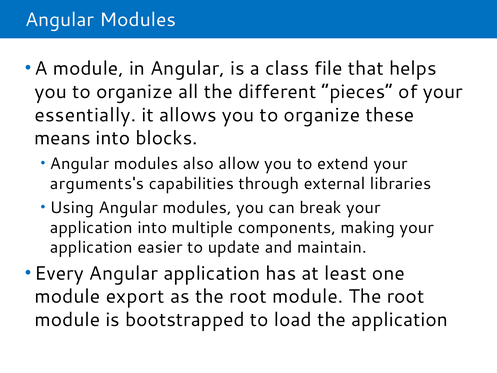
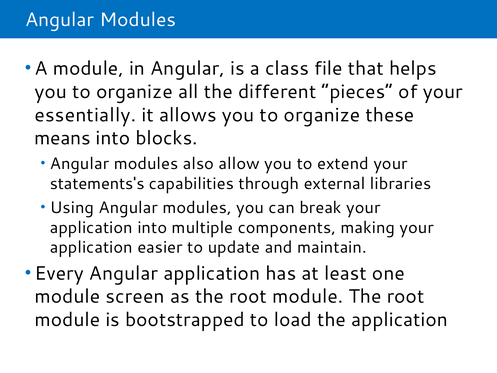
arguments's: arguments's -> statements's
export: export -> screen
